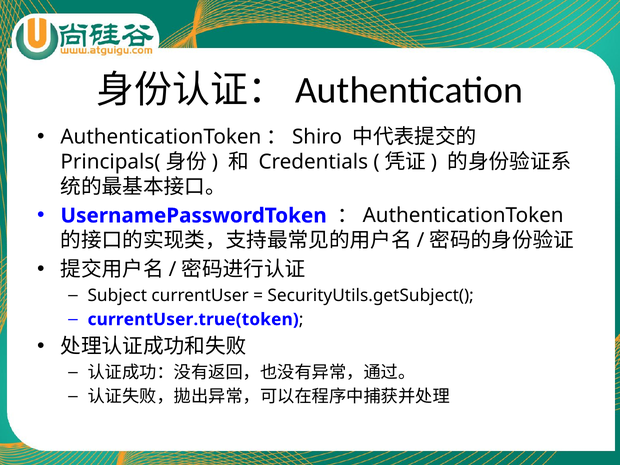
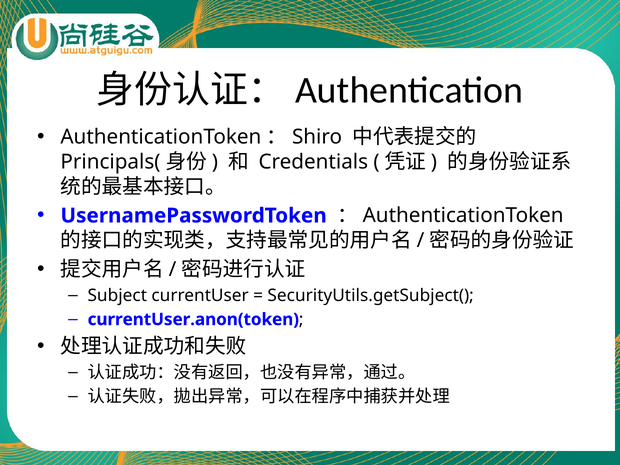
currentUser.true(token: currentUser.true(token -> currentUser.anon(token
